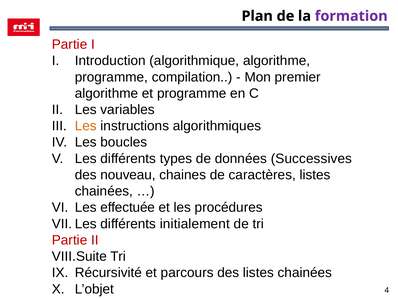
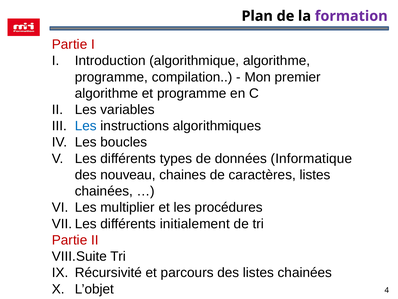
Les at (86, 126) colour: orange -> blue
Successives: Successives -> Informatique
effectuée: effectuée -> multiplier
